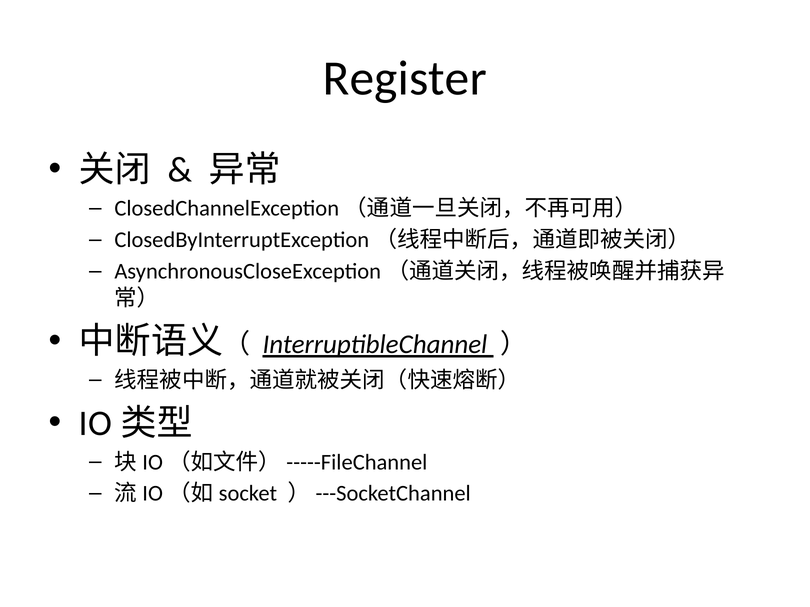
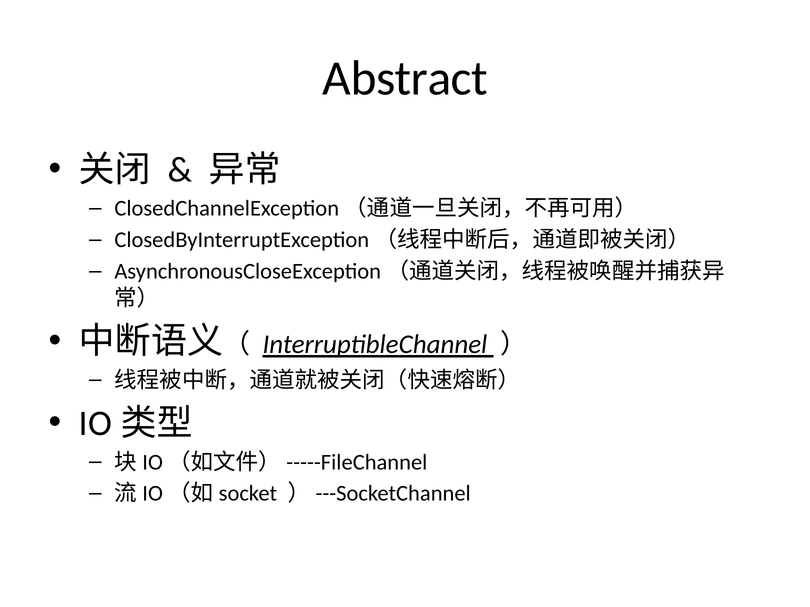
Register: Register -> Abstract
